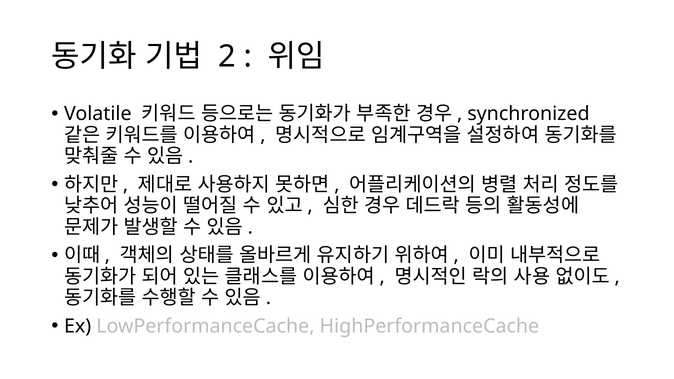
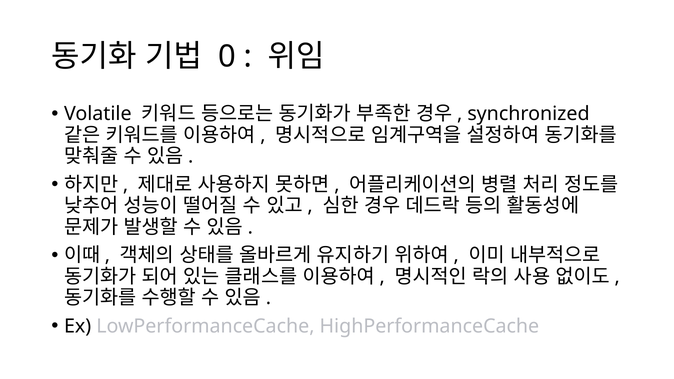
2: 2 -> 0
